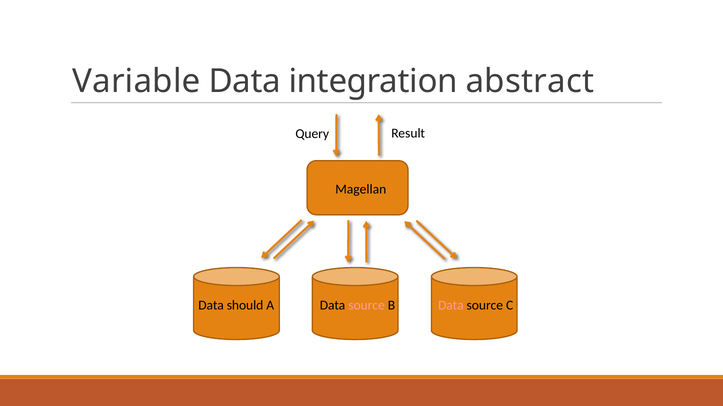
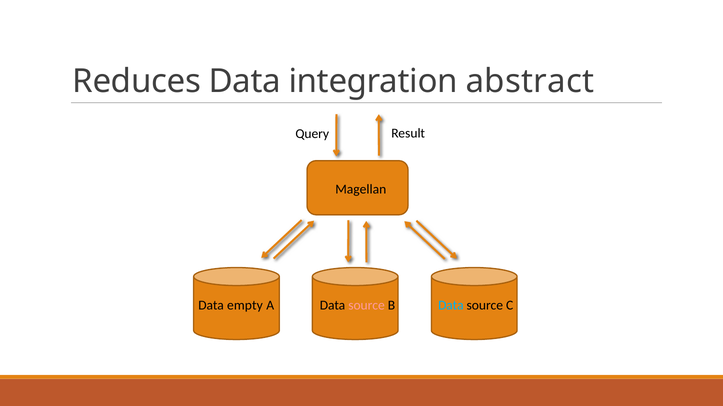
Variable: Variable -> Reduces
should: should -> empty
Data at (451, 306) colour: pink -> light blue
